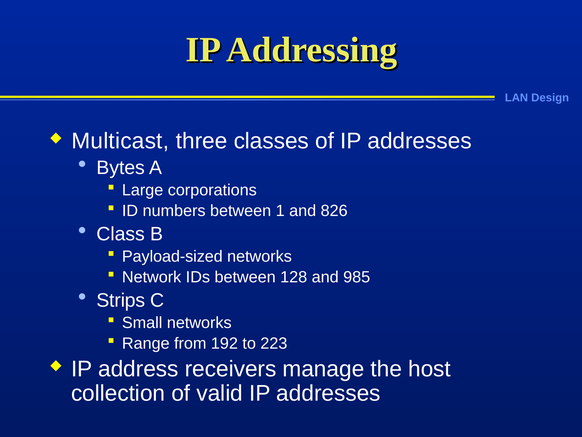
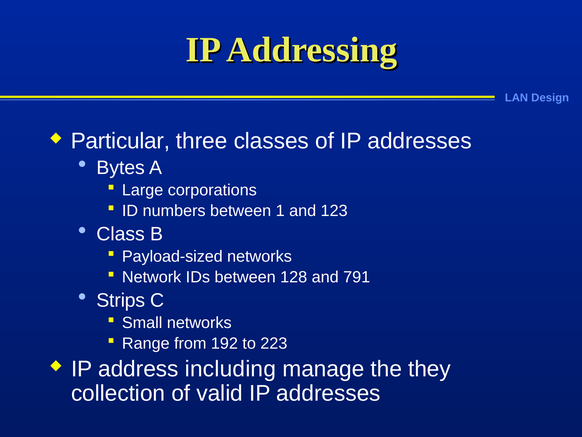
Multicast: Multicast -> Particular
826: 826 -> 123
985: 985 -> 791
receivers: receivers -> including
host: host -> they
